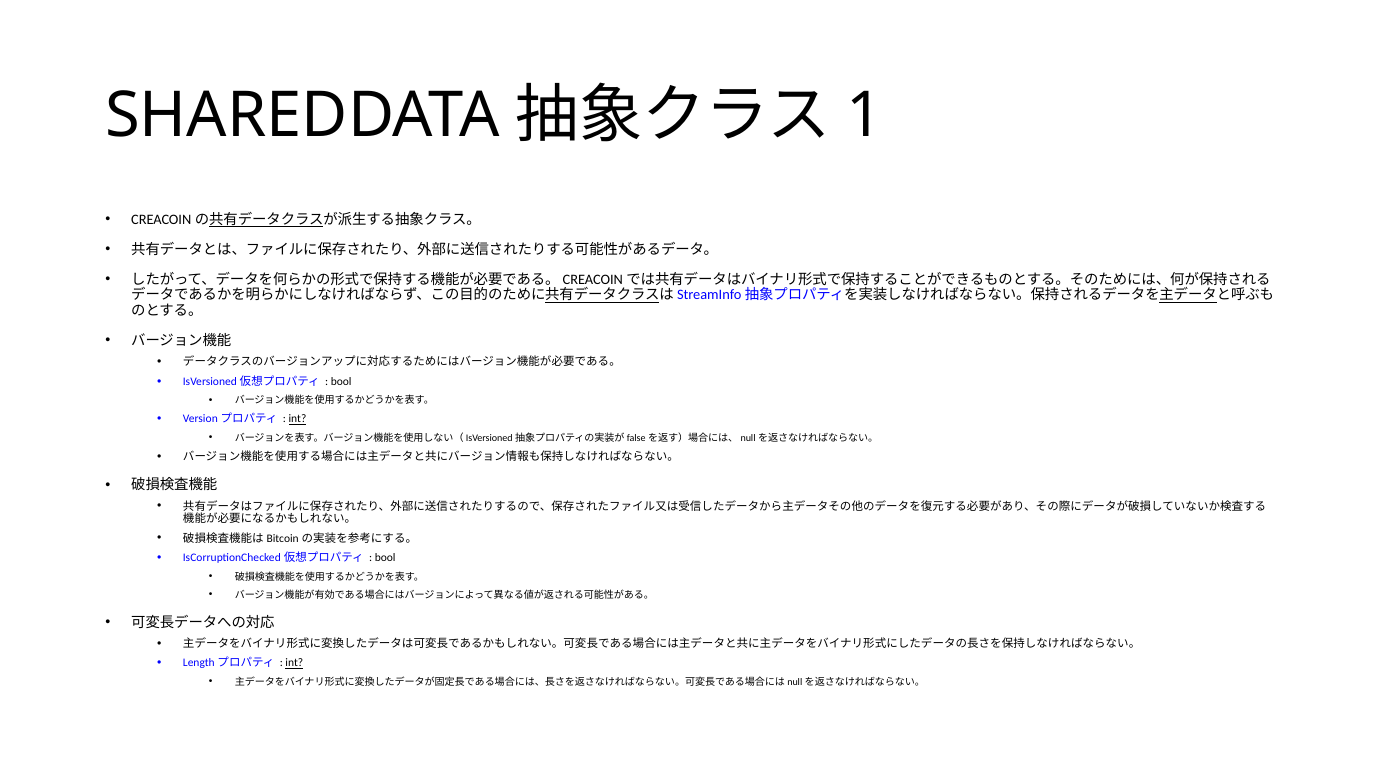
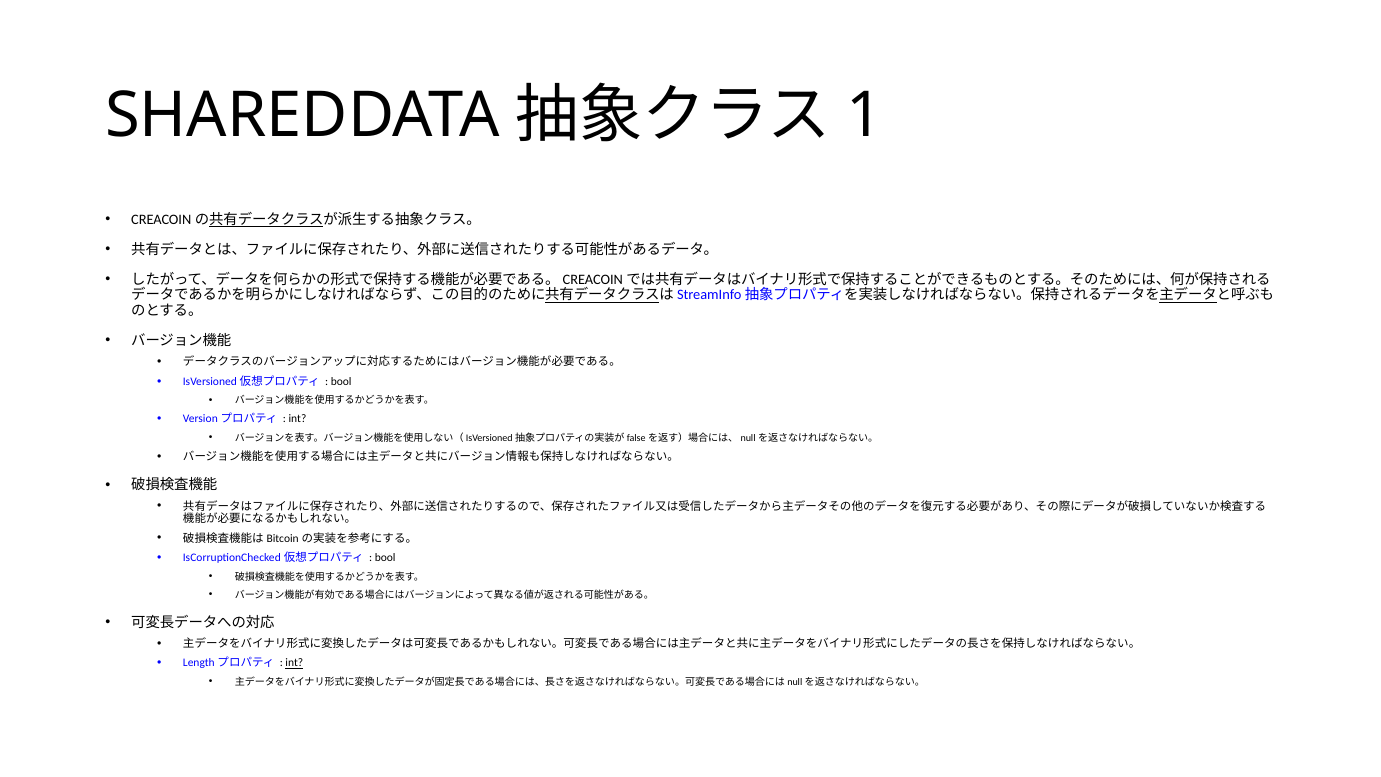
int at (297, 419) underline: present -> none
